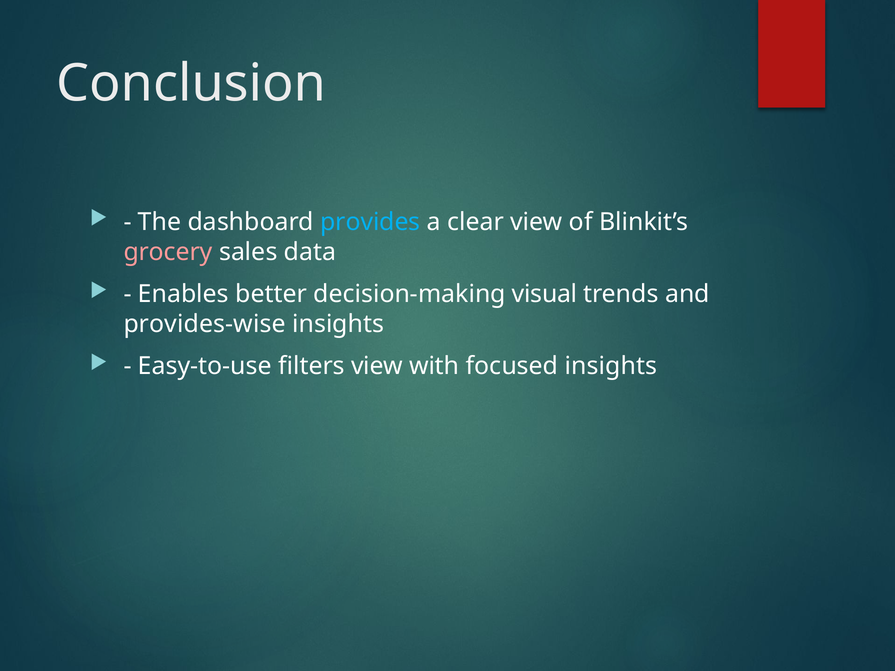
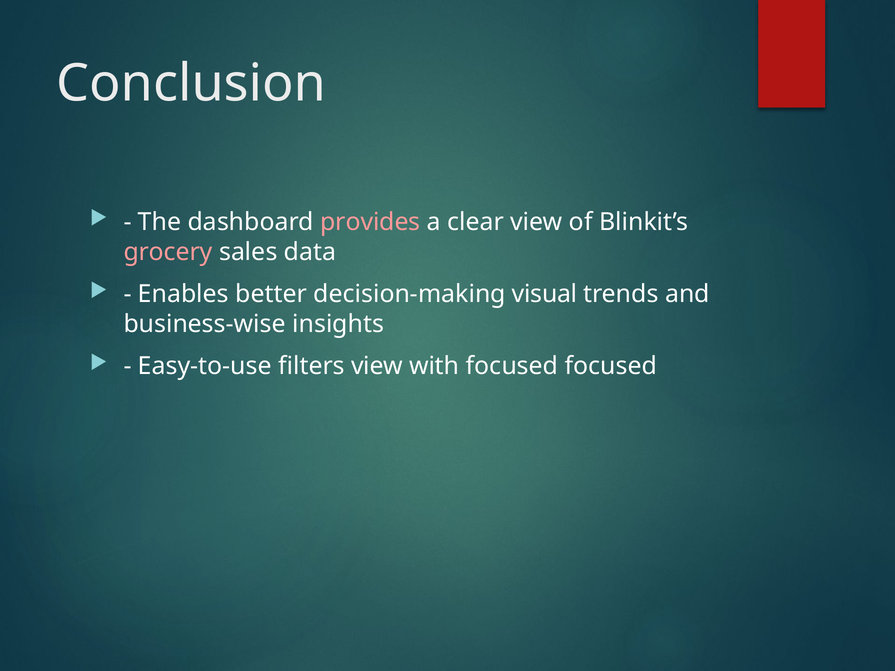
provides colour: light blue -> pink
provides-wise: provides-wise -> business-wise
focused insights: insights -> focused
